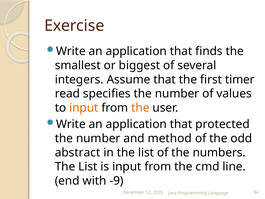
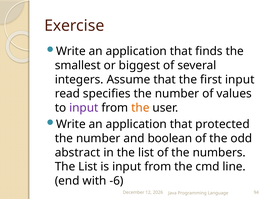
first timer: timer -> input
input at (84, 108) colour: orange -> purple
method: method -> boolean
-9: -9 -> -6
